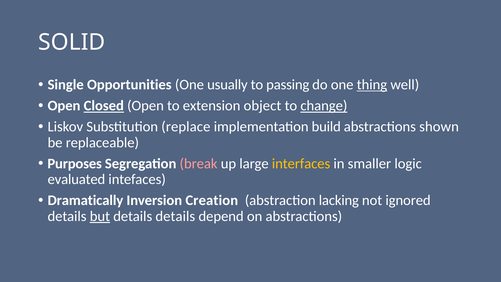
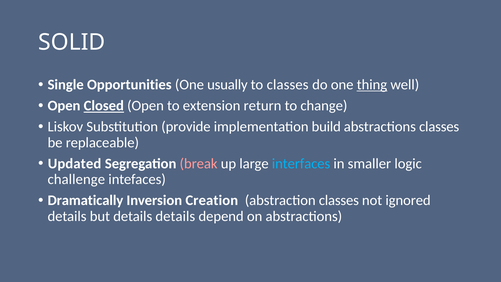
to passing: passing -> classes
object: object -> return
change underline: present -> none
replace: replace -> provide
abstractions shown: shown -> classes
Purposes: Purposes -> Updated
interfaces colour: yellow -> light blue
evaluated: evaluated -> challenge
abstraction lacking: lacking -> classes
but underline: present -> none
